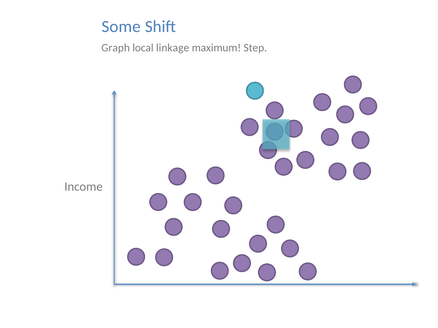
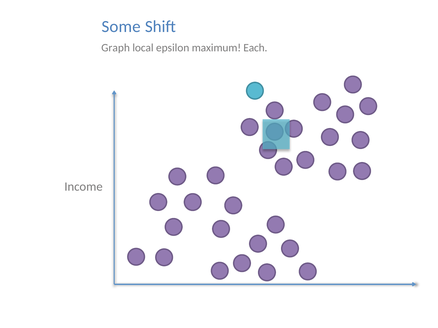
linkage: linkage -> epsilon
Step: Step -> Each
